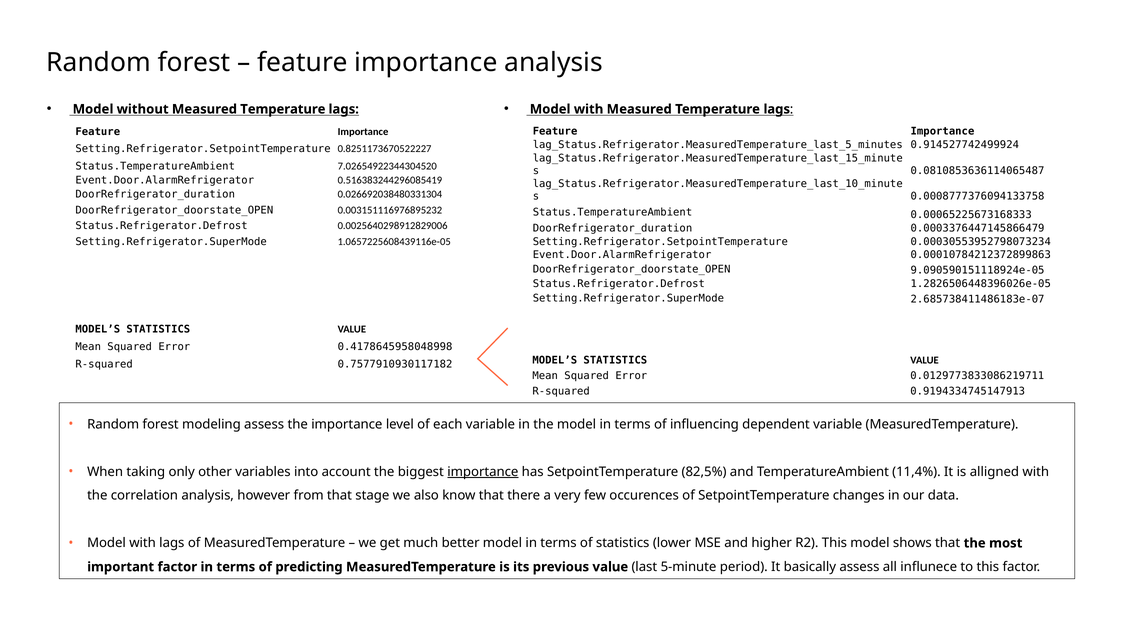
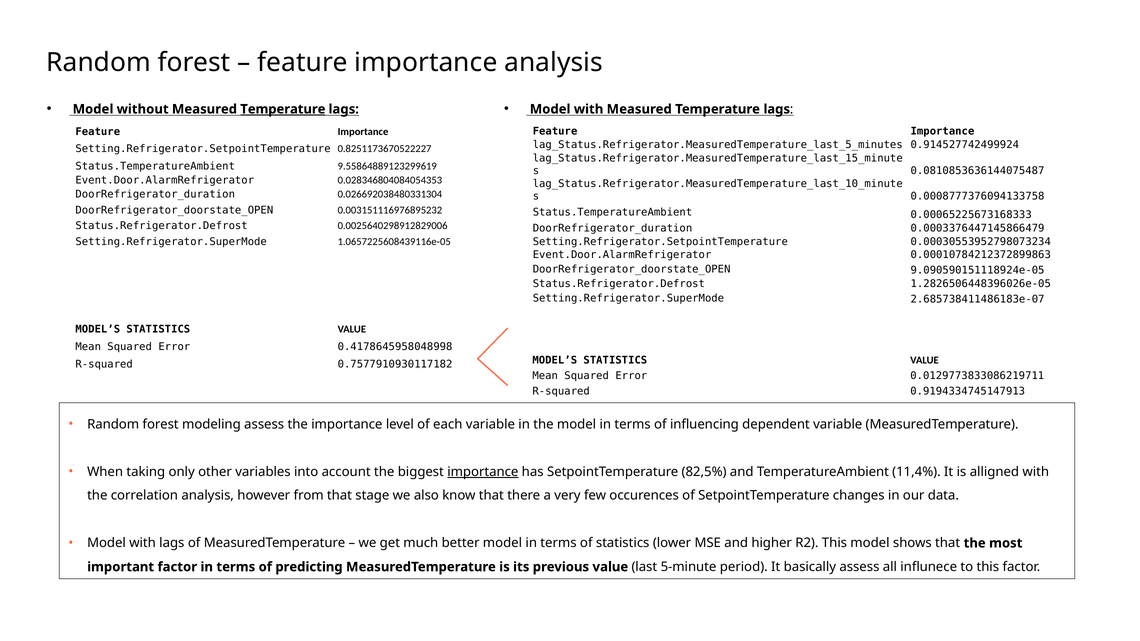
Temperature at (283, 109) underline: none -> present
7.02654922344304520: 7.02654922344304520 -> 9.55864889123299619
0.0810853636114065487: 0.0810853636114065487 -> 0.0810853636144075487
0.516383244296085419: 0.516383244296085419 -> 0.028346804084054353
